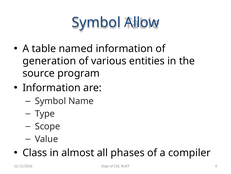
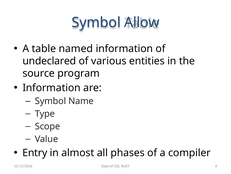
generation: generation -> undeclared
Class: Class -> Entry
